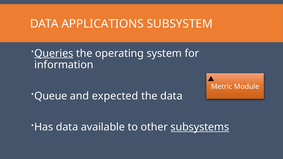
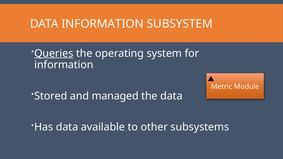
DATA APPLICATIONS: APPLICATIONS -> INFORMATION
Queue: Queue -> Stored
expected: expected -> managed
subsystems underline: present -> none
